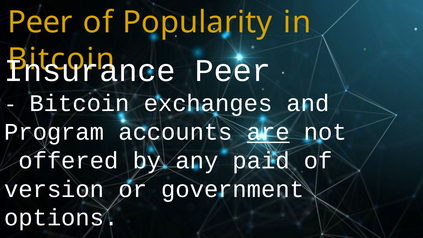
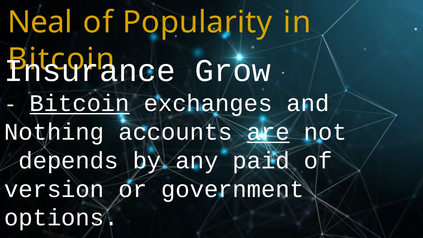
Peer at (40, 22): Peer -> Neal
Peer at (233, 71): Peer -> Grow
Bitcoin at (80, 103) underline: none -> present
Program: Program -> Nothing
offered: offered -> depends
